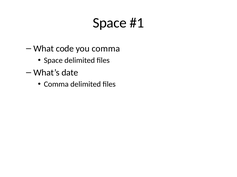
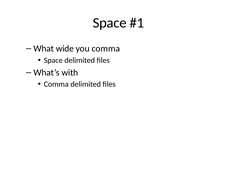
code: code -> wide
date: date -> with
